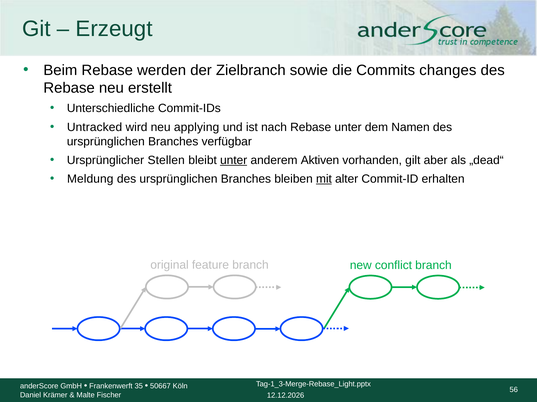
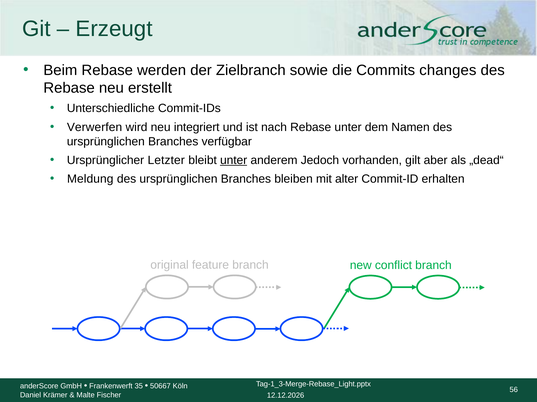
Untracked: Untracked -> Verwerfen
applying: applying -> integriert
Stellen: Stellen -> Letzter
Aktiven: Aktiven -> Jedoch
mit underline: present -> none
